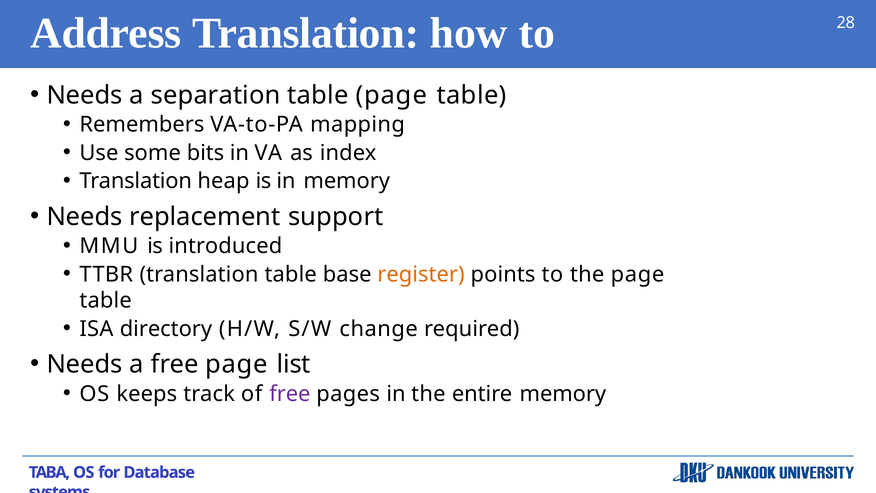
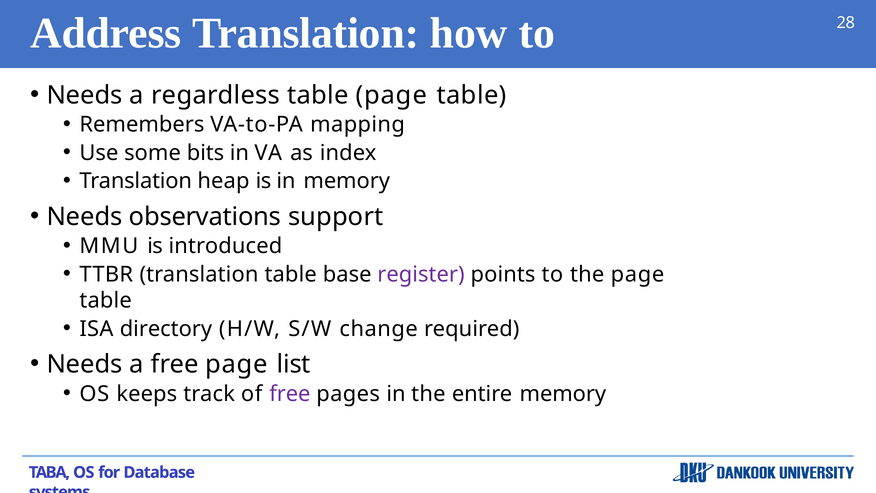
separation: separation -> regardless
replacement: replacement -> observations
register colour: orange -> purple
